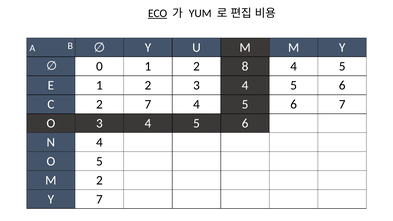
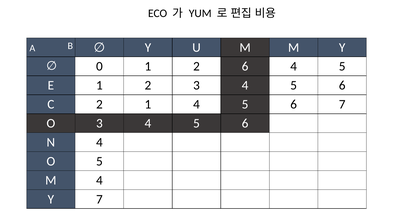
ECO underline: present -> none
2 8: 8 -> 6
2 7: 7 -> 1
M 2: 2 -> 4
